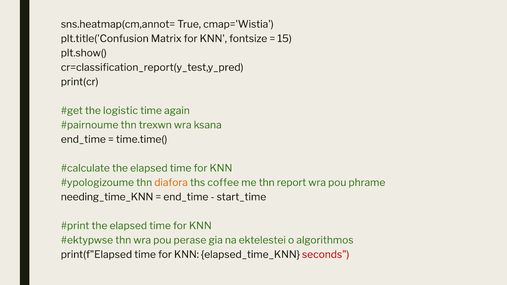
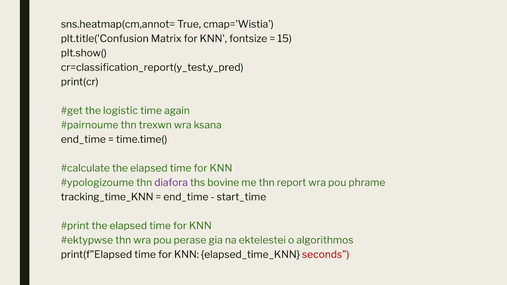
diafora colour: orange -> purple
coffee: coffee -> bovine
needing_time_KNN: needing_time_KNN -> tracking_time_KNN
